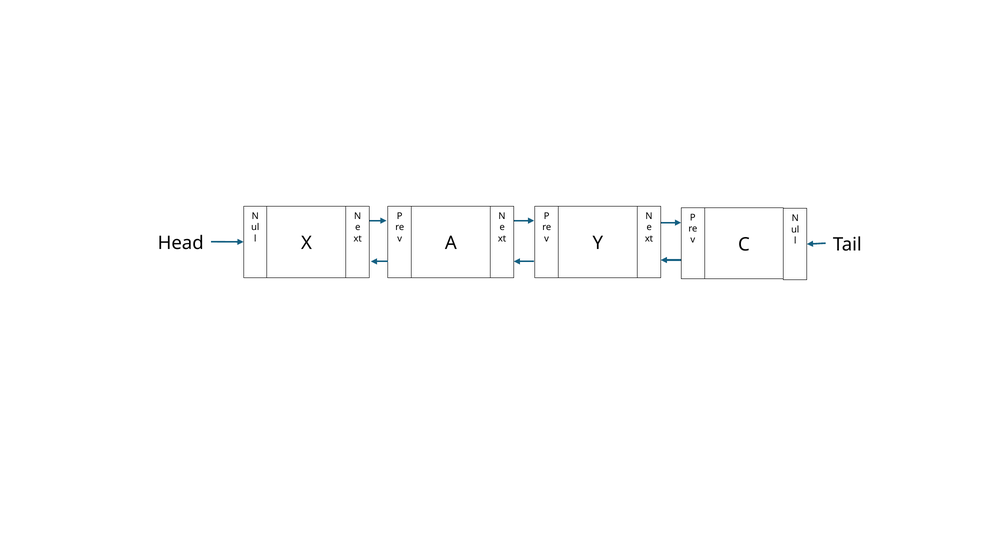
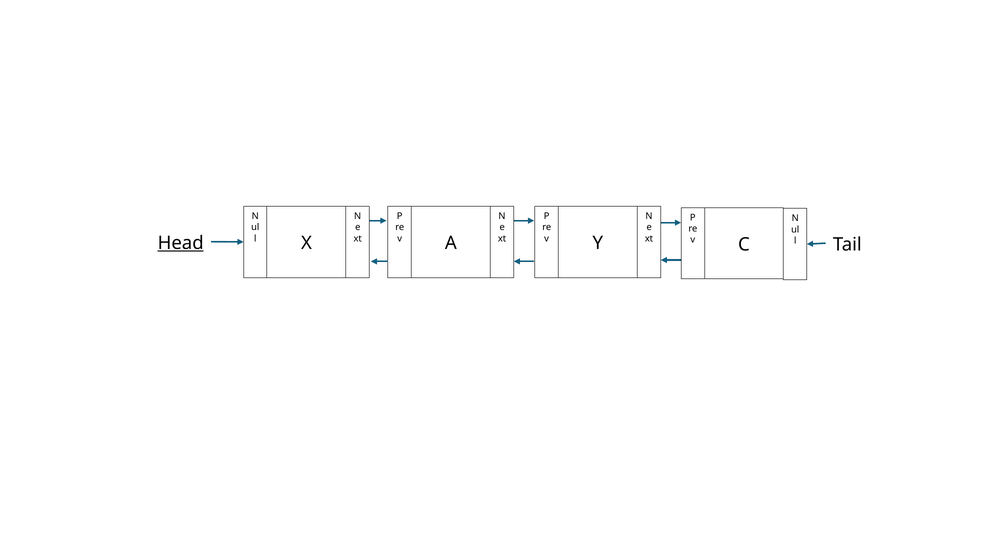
Head underline: none -> present
